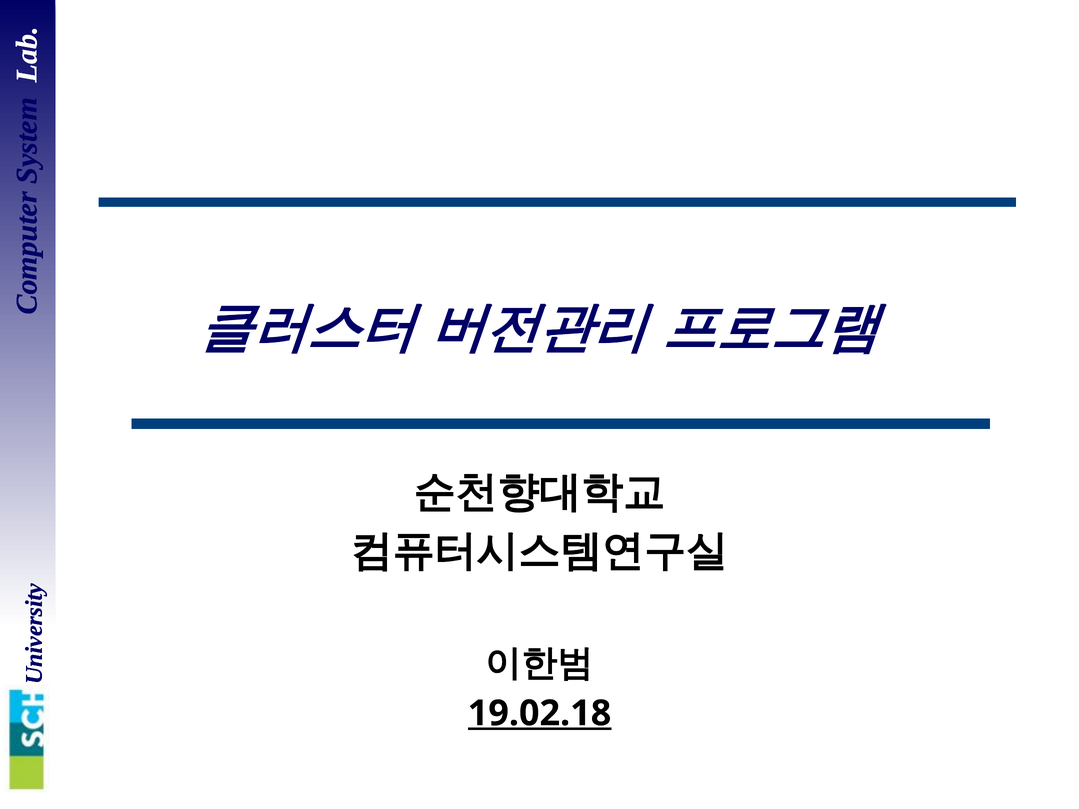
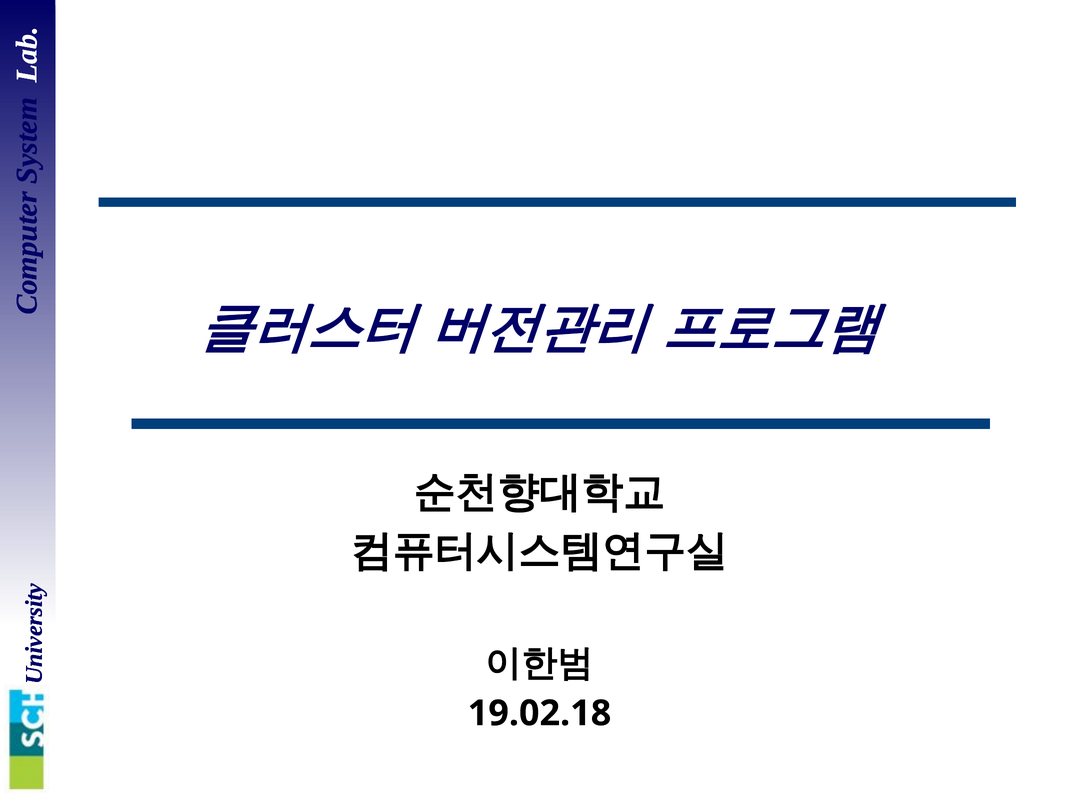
19.02.18 underline: present -> none
